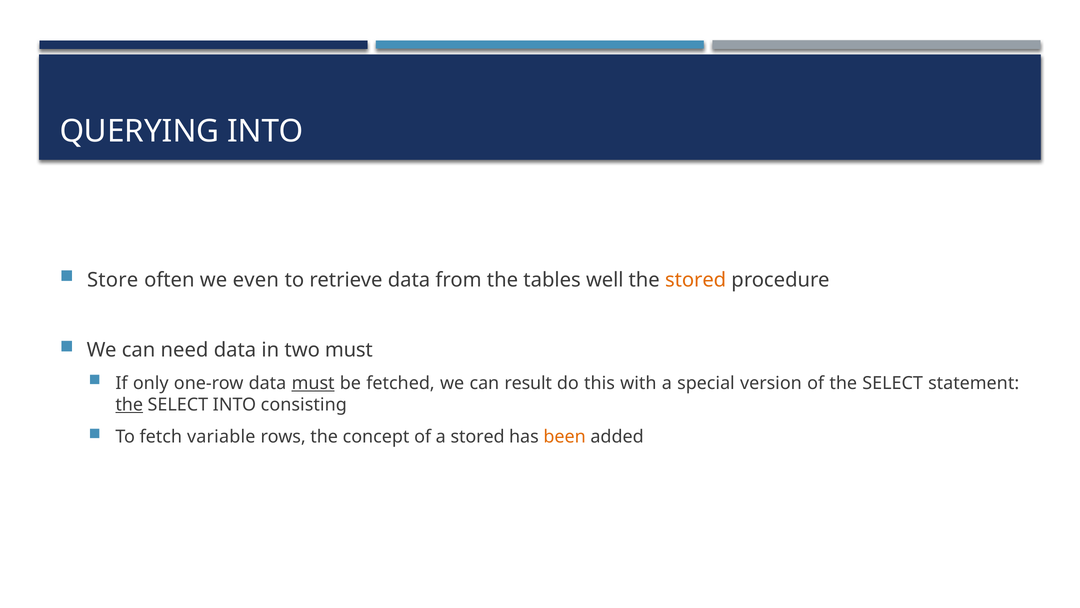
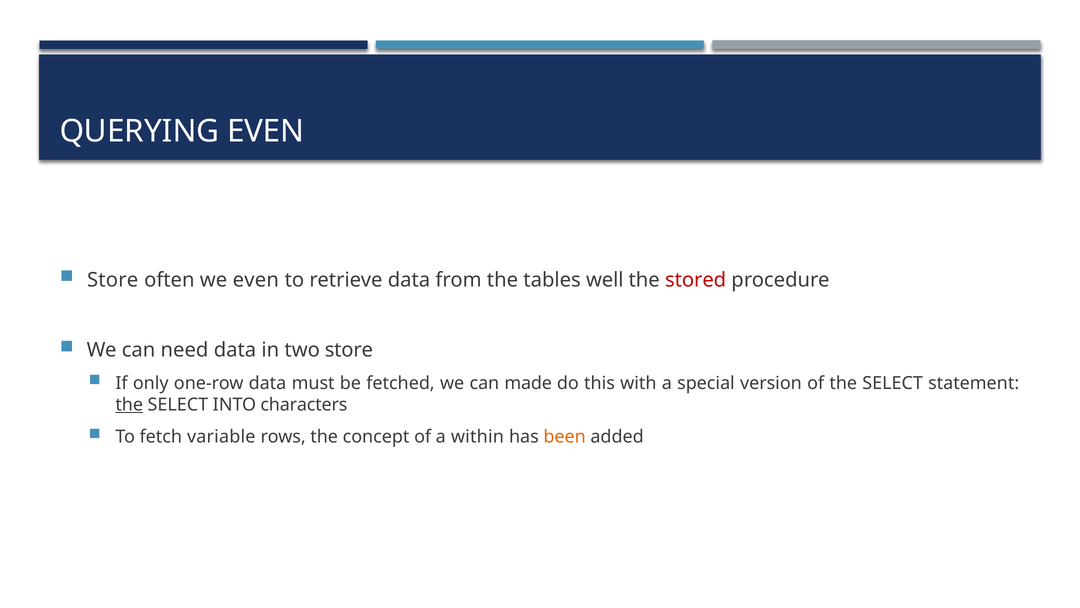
QUERYING INTO: INTO -> EVEN
stored at (696, 280) colour: orange -> red
two must: must -> store
must at (313, 383) underline: present -> none
result: result -> made
consisting: consisting -> characters
a stored: stored -> within
